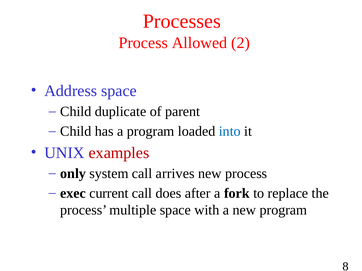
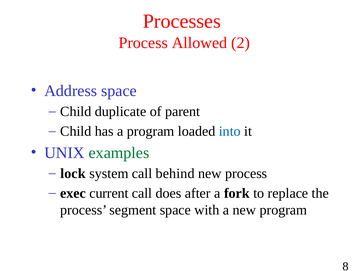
examples colour: red -> green
only: only -> lock
arrives: arrives -> behind
multiple: multiple -> segment
